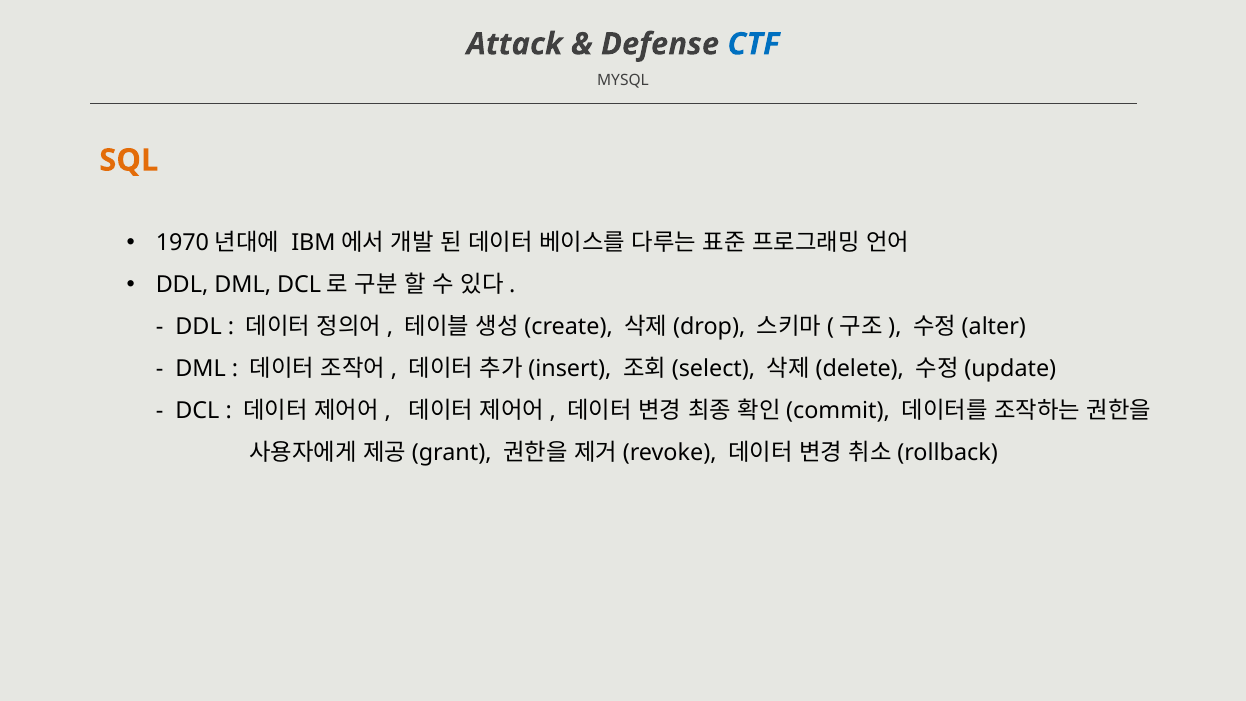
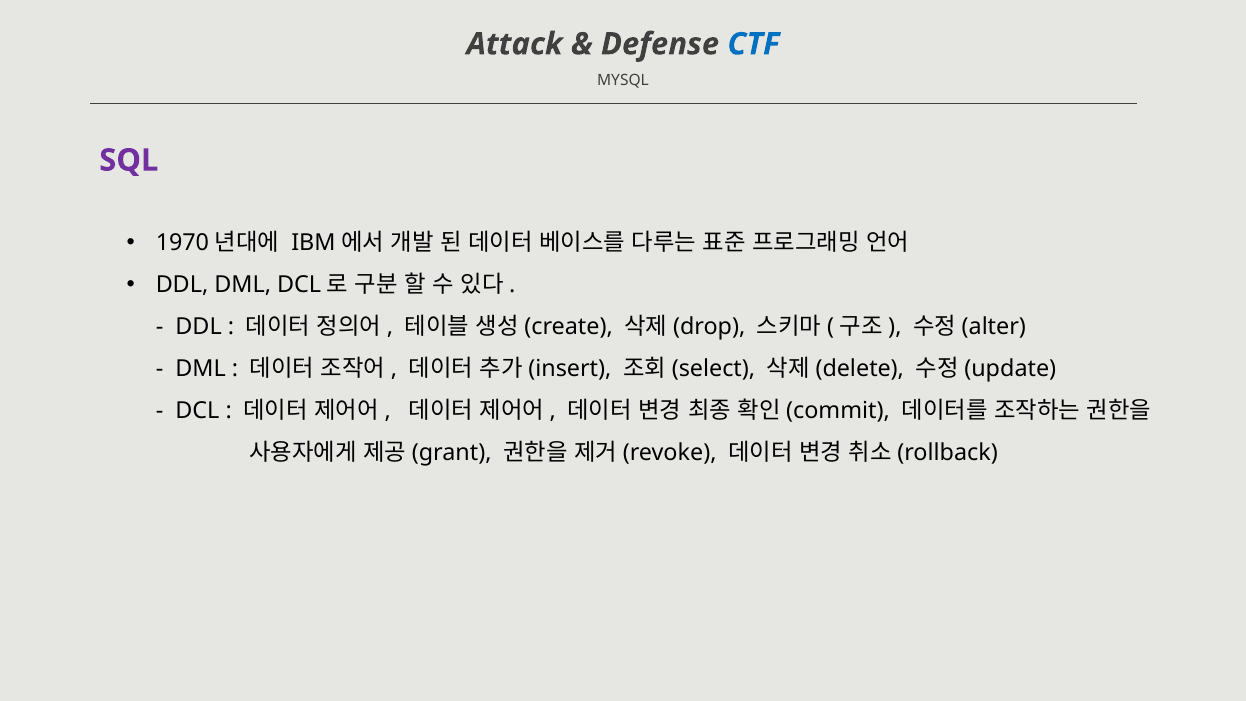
SQL colour: orange -> purple
